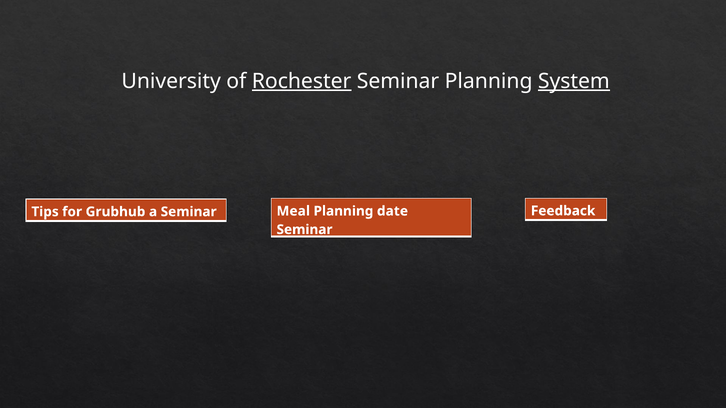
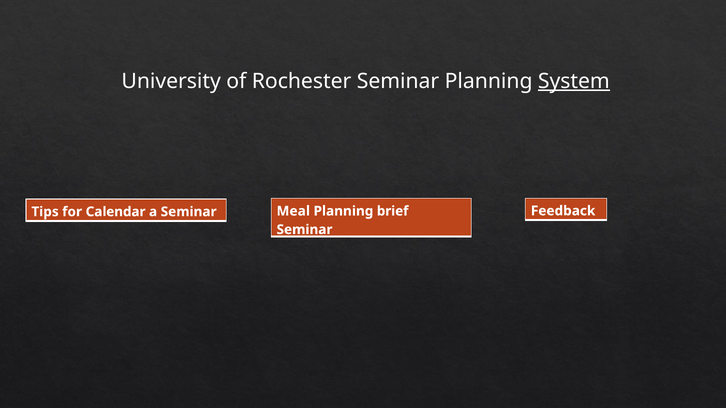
Rochester underline: present -> none
Grubhub: Grubhub -> Calendar
date: date -> brief
